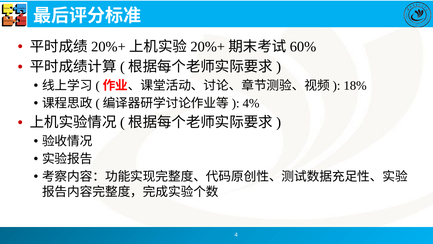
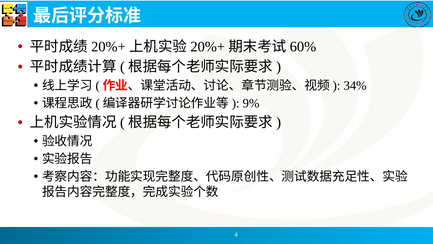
18%: 18% -> 34%
4%: 4% -> 9%
